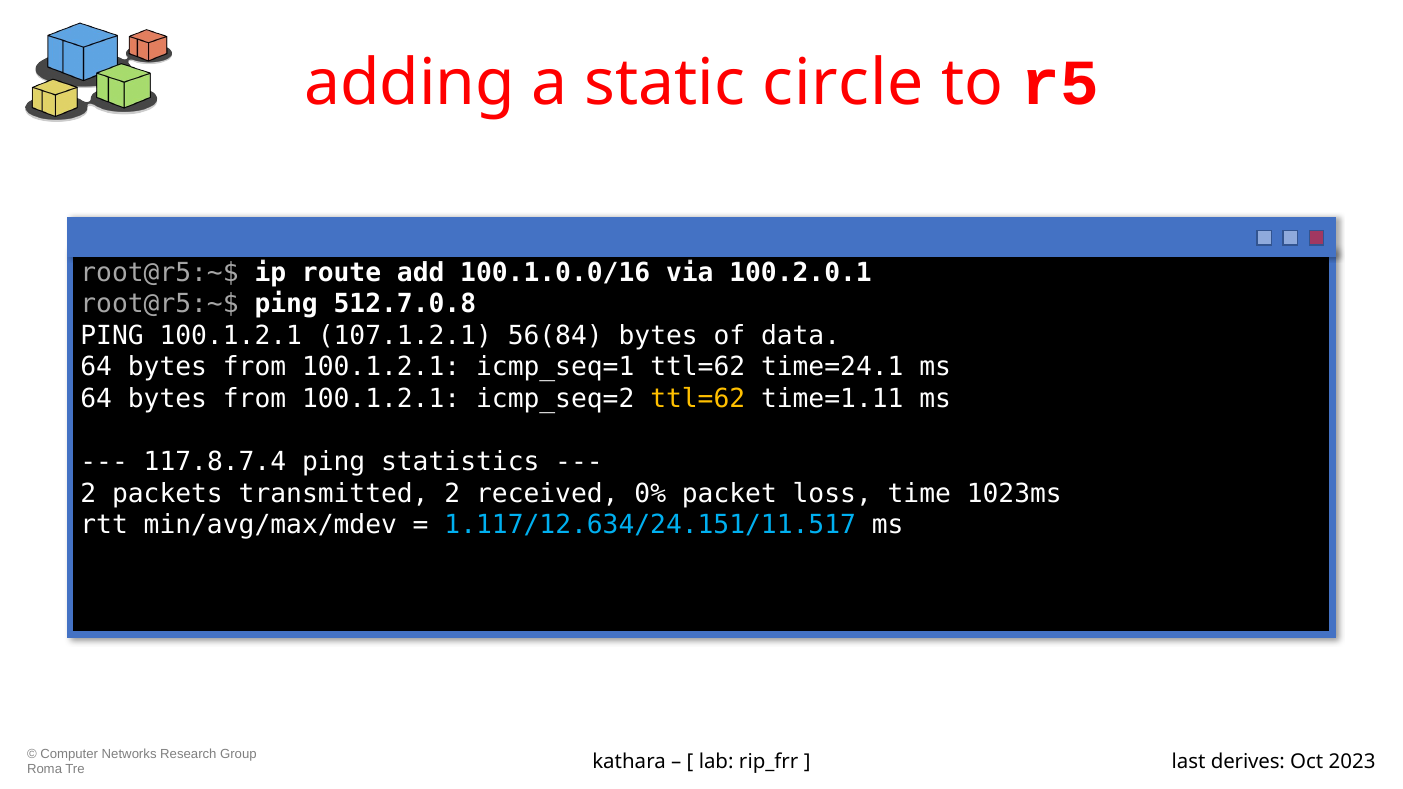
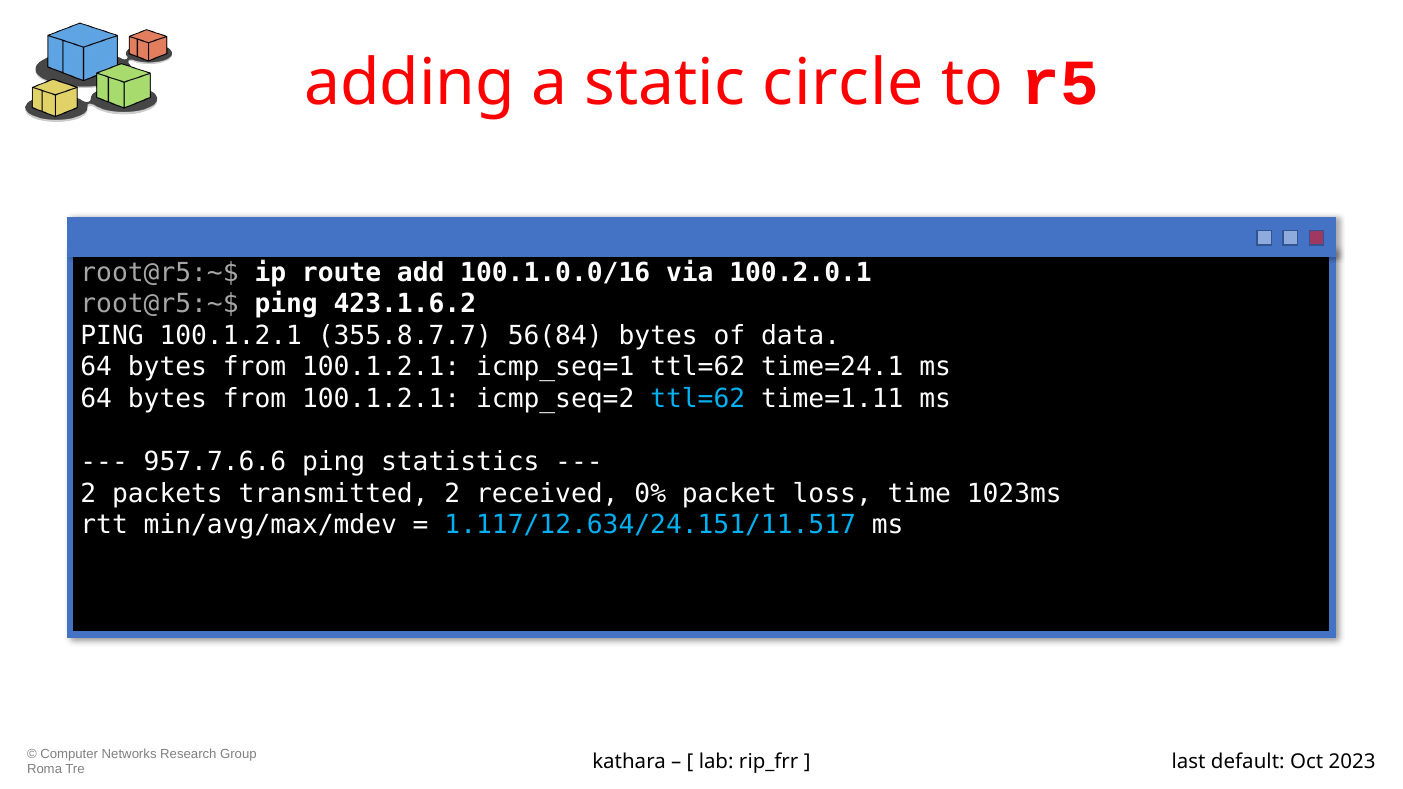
512.7.0.8: 512.7.0.8 -> 423.1.6.2
107.1.2.1: 107.1.2.1 -> 355.8.7.7
ttl=62 at (698, 399) colour: yellow -> light blue
117.8.7.4: 117.8.7.4 -> 957.7.6.6
derives: derives -> default
